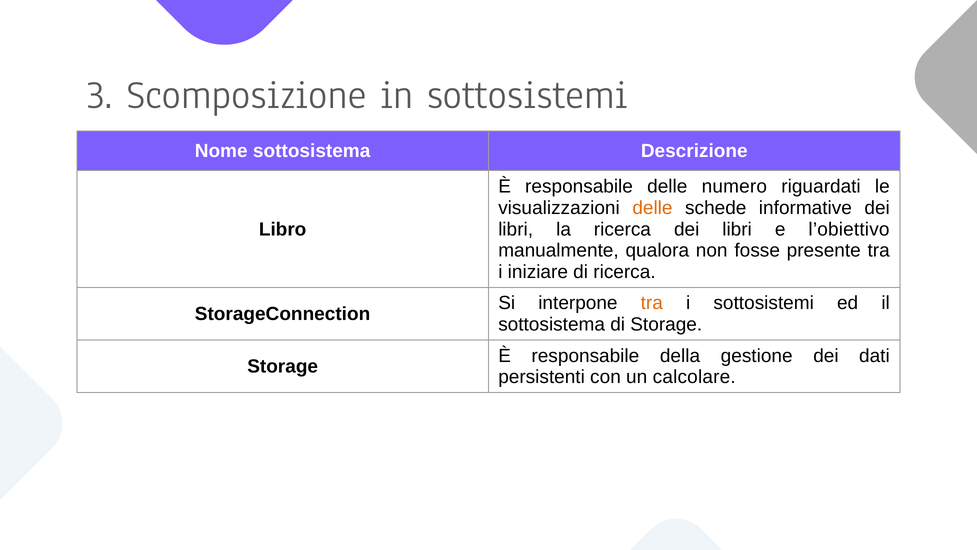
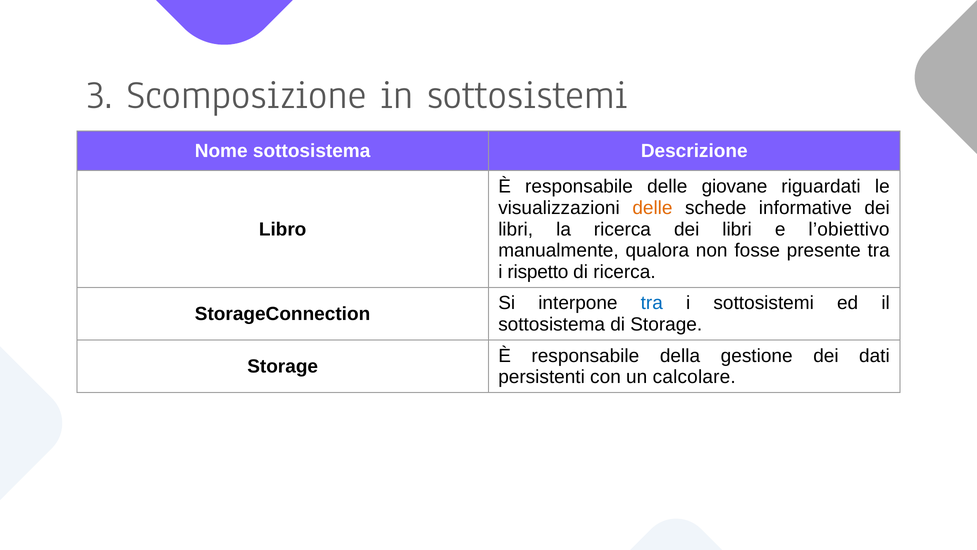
numero: numero -> giovane
iniziare: iniziare -> rispetto
tra at (652, 303) colour: orange -> blue
